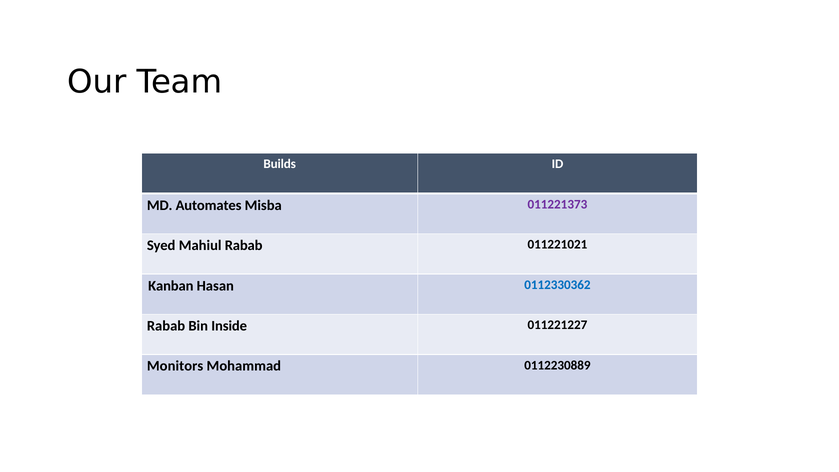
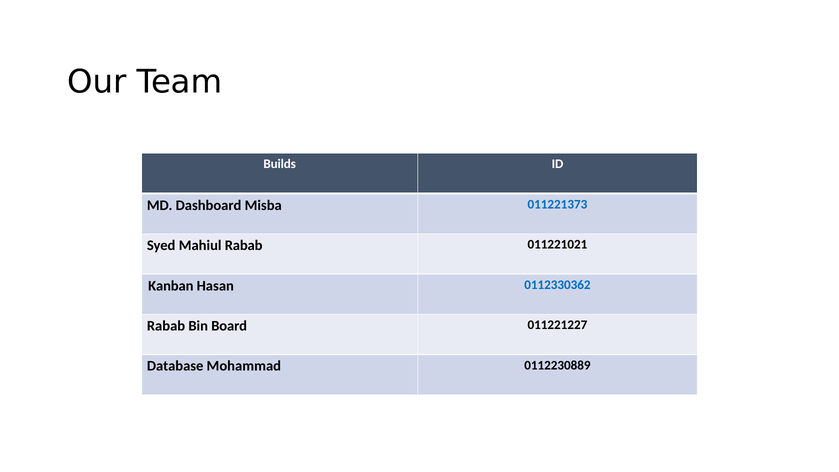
Automates: Automates -> Dashboard
011221373 colour: purple -> blue
Inside: Inside -> Board
Monitors: Monitors -> Database
